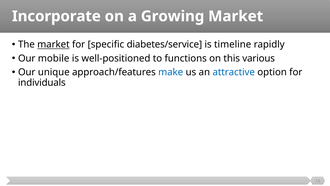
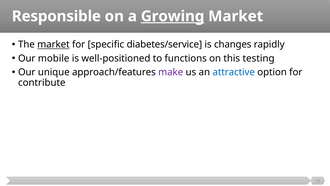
Incorporate: Incorporate -> Responsible
Growing underline: none -> present
timeline: timeline -> changes
various: various -> testing
make colour: blue -> purple
individuals: individuals -> contribute
